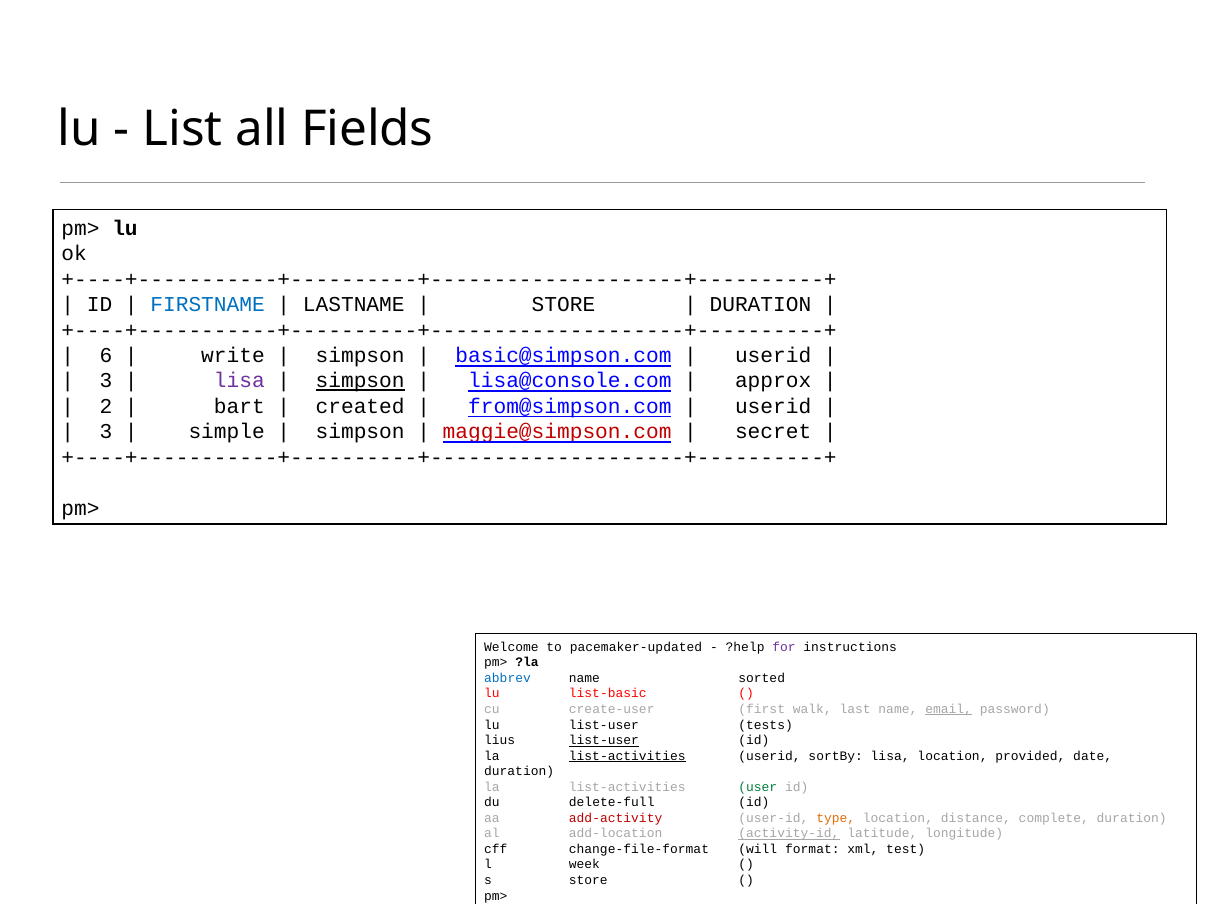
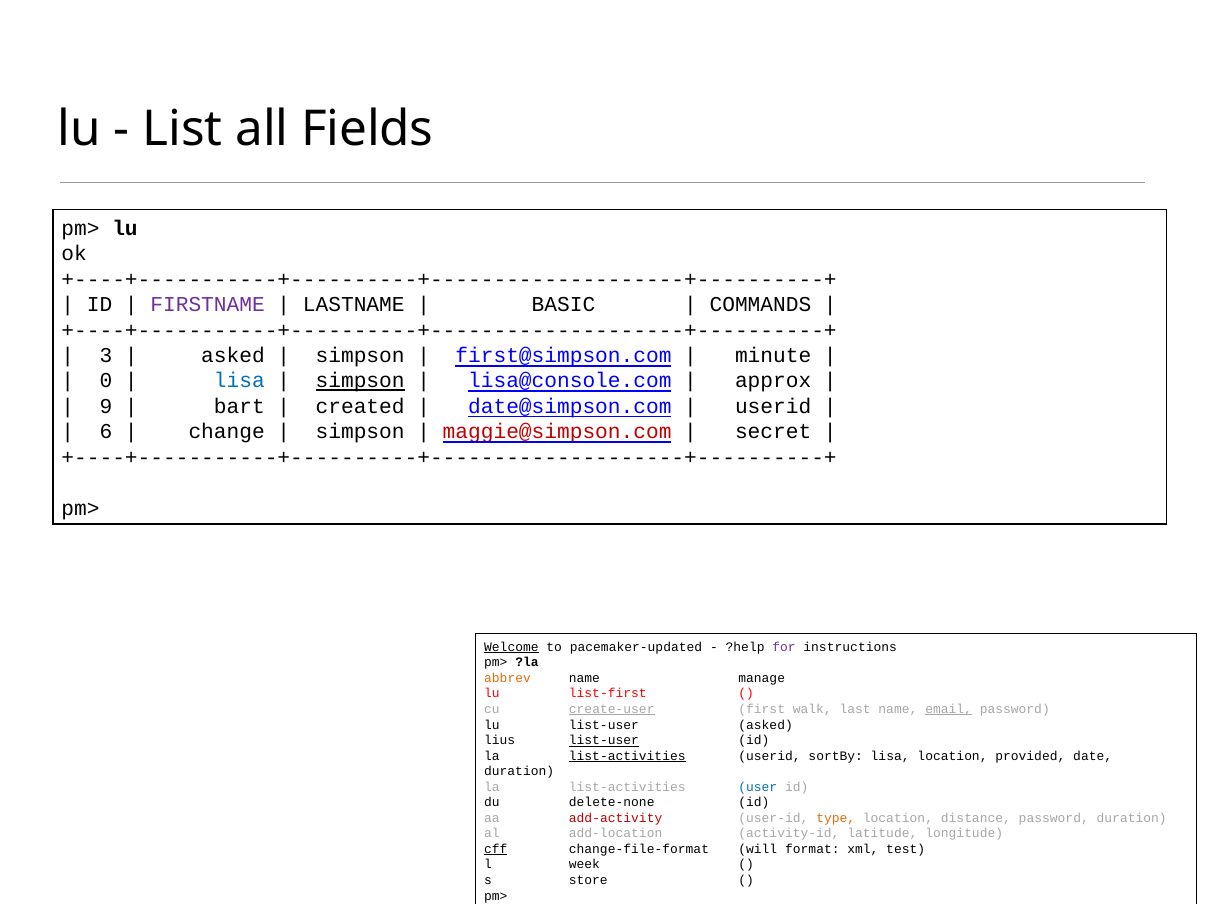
FIRSTNAME colour: blue -> purple
STORE at (563, 305): STORE -> BASIC
DURATION at (760, 305): DURATION -> COMMANDS
6: 6 -> 3
write at (233, 355): write -> asked
basic@simpson.com: basic@simpson.com -> first@simpson.com
userid at (773, 355): userid -> minute
3 at (106, 381): 3 -> 0
lisa at (239, 381) colour: purple -> blue
2: 2 -> 9
from@simpson.com: from@simpson.com -> date@simpson.com
3 at (106, 432): 3 -> 6
simple: simple -> change
Welcome underline: none -> present
abbrev colour: blue -> orange
sorted: sorted -> manage
list-basic: list-basic -> list-first
create-user underline: none -> present
list-user tests: tests -> asked
user colour: green -> blue
delete-full: delete-full -> delete-none
distance complete: complete -> password
activity-id underline: present -> none
cff underline: none -> present
